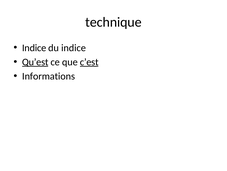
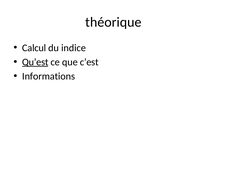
technique: technique -> théorique
Indice at (34, 48): Indice -> Calcul
c’est underline: present -> none
